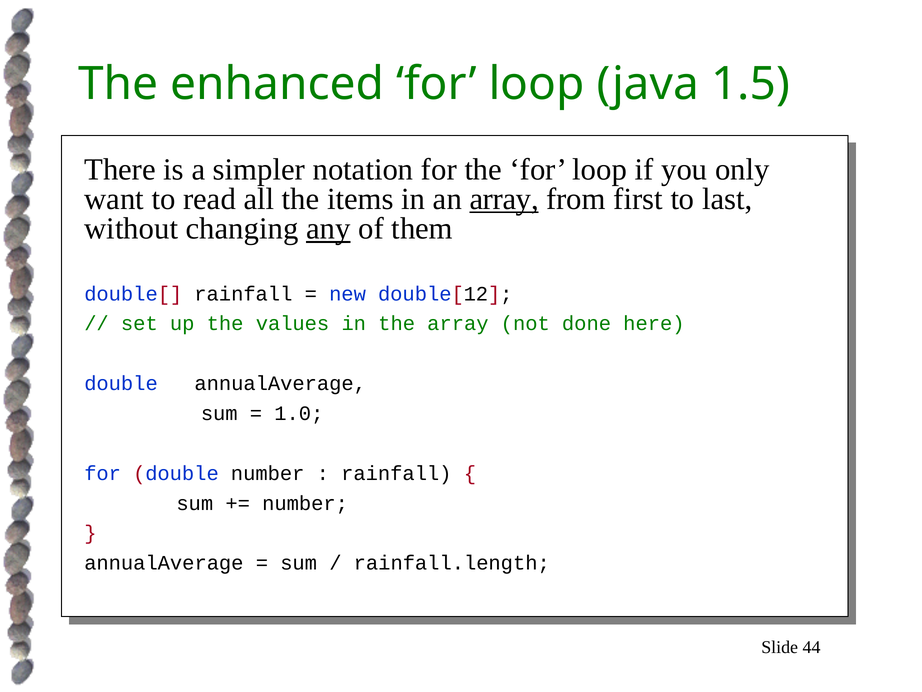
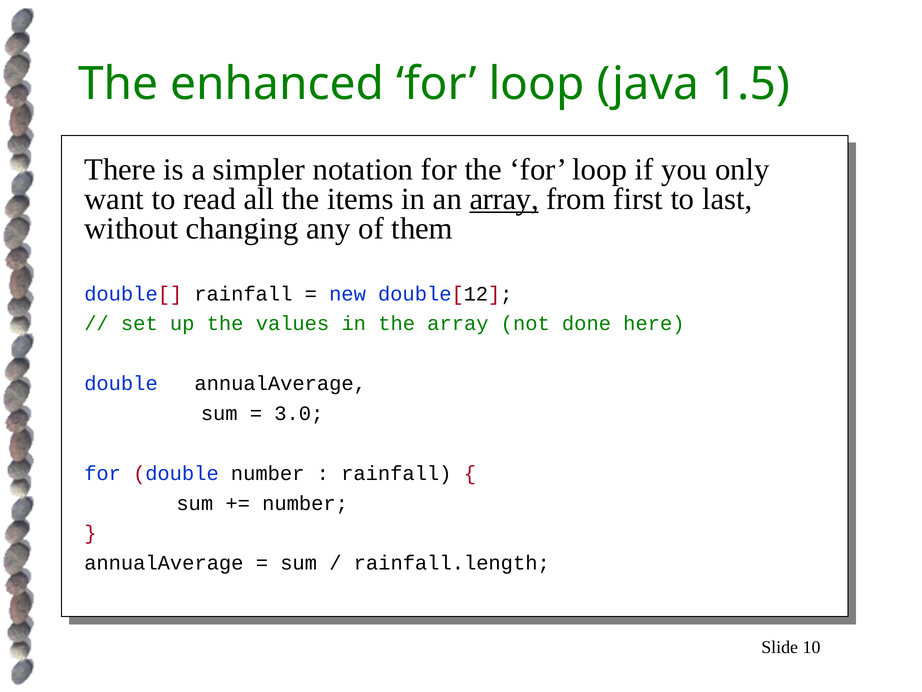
any underline: present -> none
1.0: 1.0 -> 3.0
44: 44 -> 10
